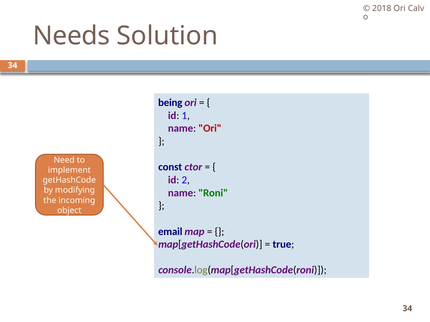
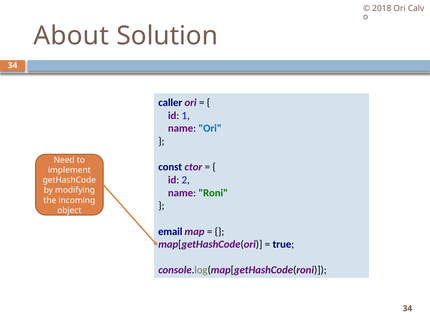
Needs: Needs -> About
being: being -> caller
Ori at (210, 129) colour: red -> blue
